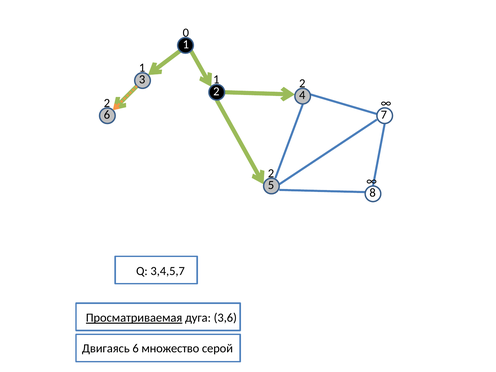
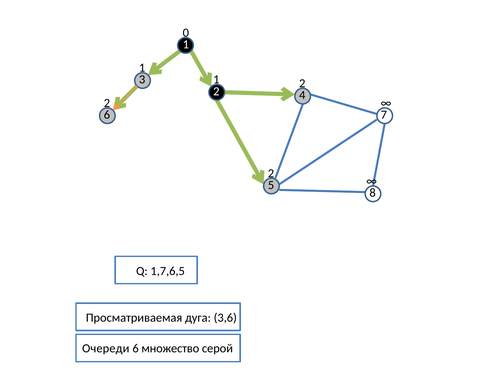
3,4,5,7: 3,4,5,7 -> 1,7,6,5
Просматриваемая underline: present -> none
Двигаясь: Двигаясь -> Очереди
